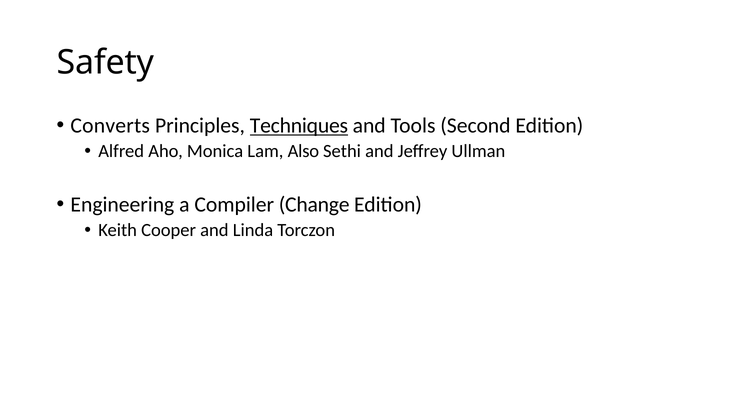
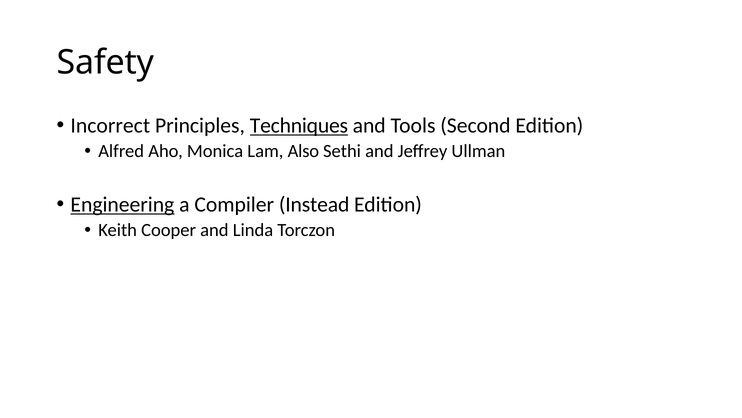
Converts: Converts -> Incorrect
Engineering underline: none -> present
Change: Change -> Instead
